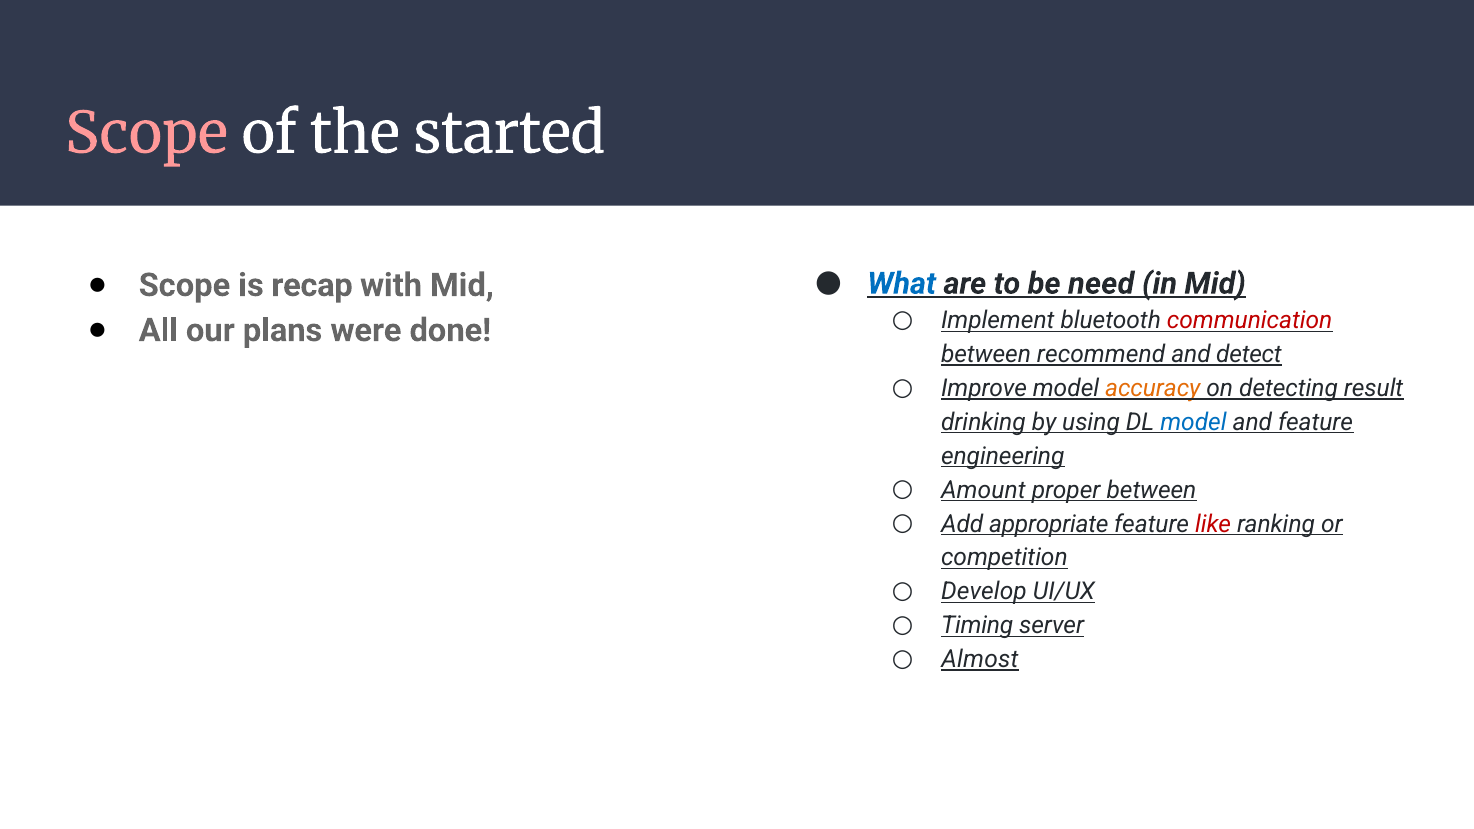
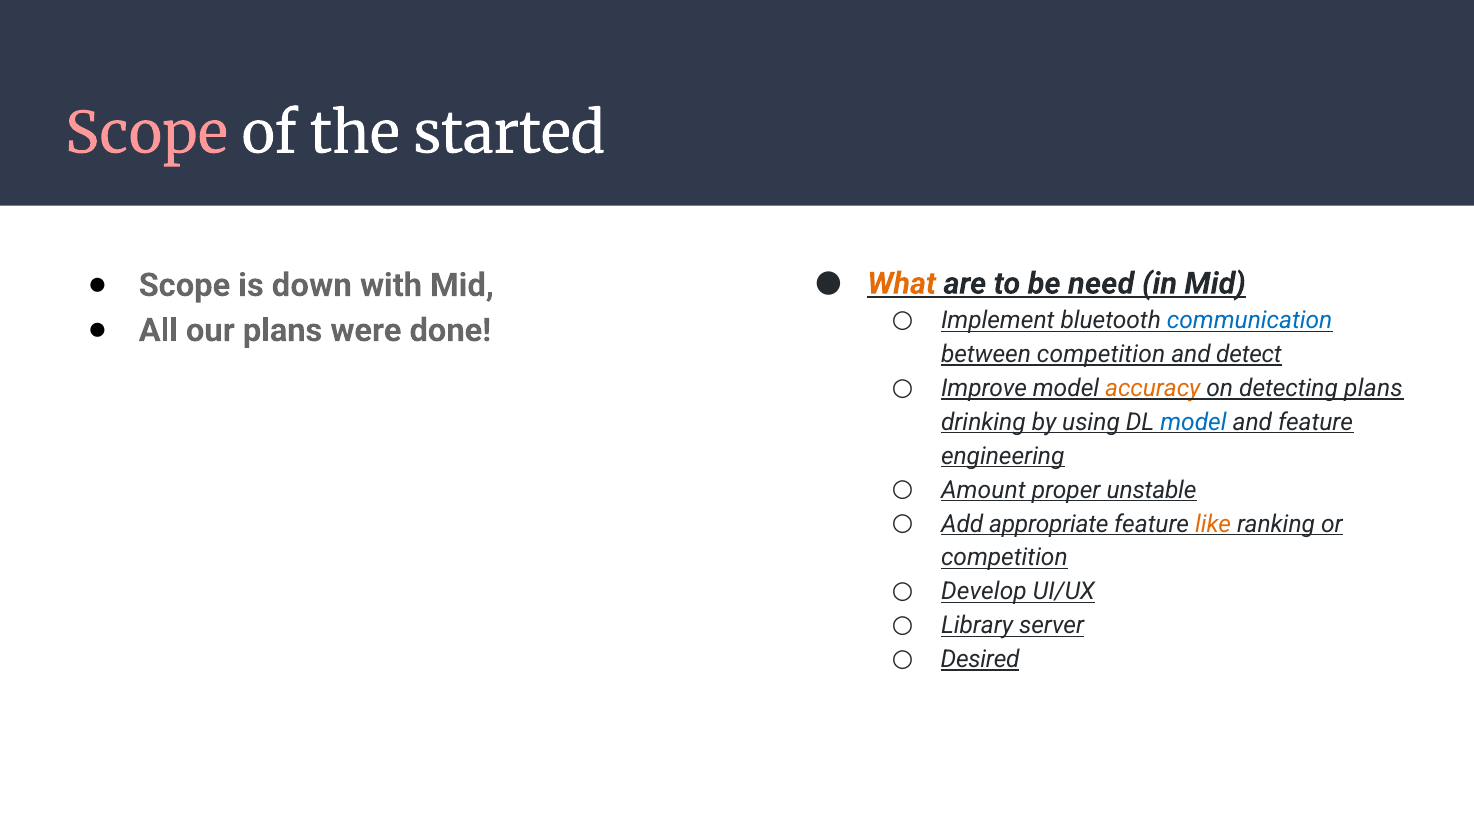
recap: recap -> down
What colour: blue -> orange
communication colour: red -> blue
between recommend: recommend -> competition
detecting result: result -> plans
proper between: between -> unstable
like colour: red -> orange
Timing: Timing -> Library
Almost: Almost -> Desired
